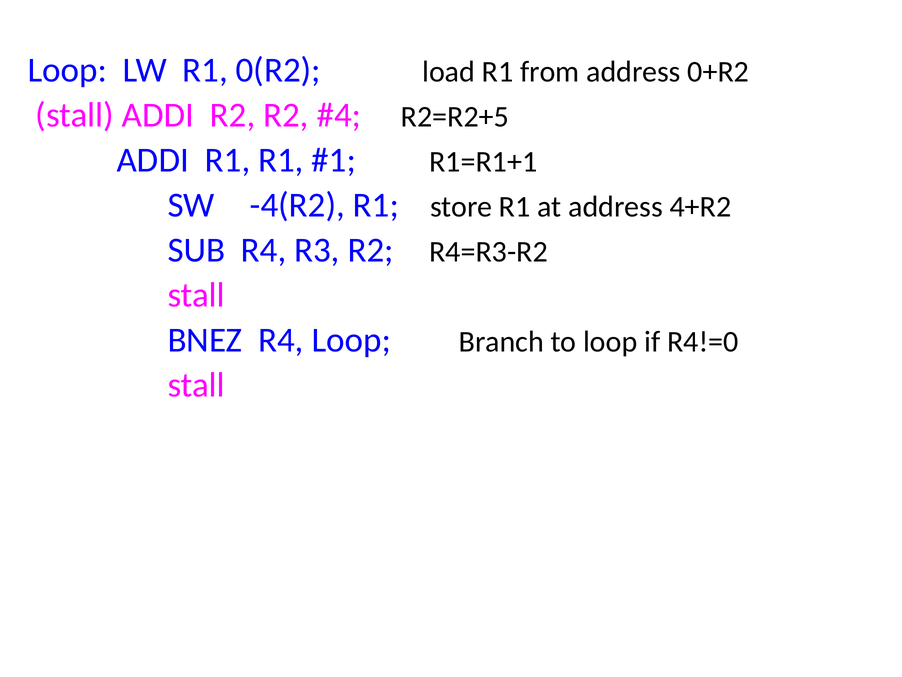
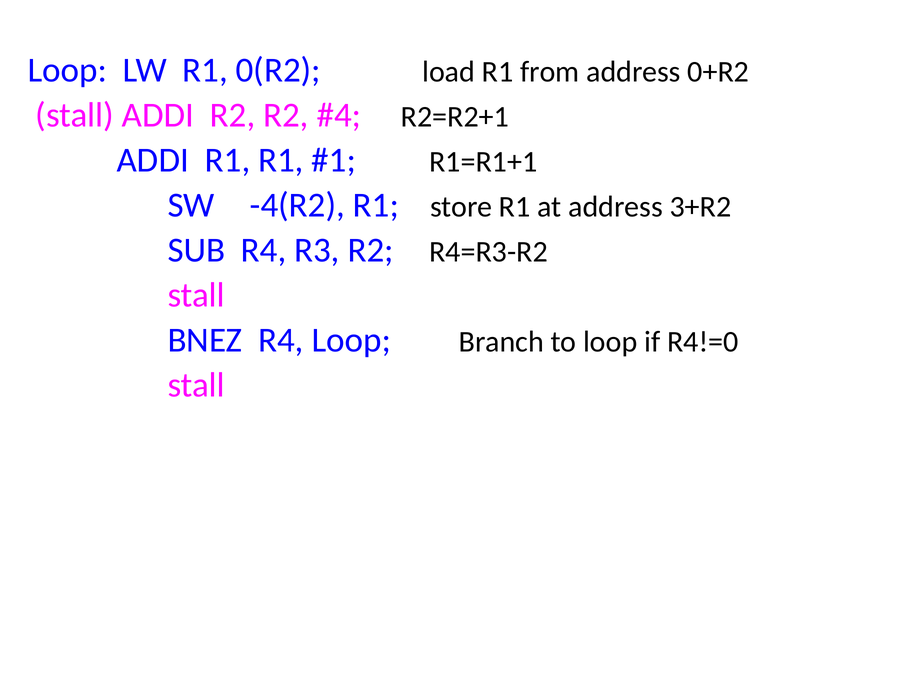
R2=R2+5: R2=R2+5 -> R2=R2+1
4+R2: 4+R2 -> 3+R2
